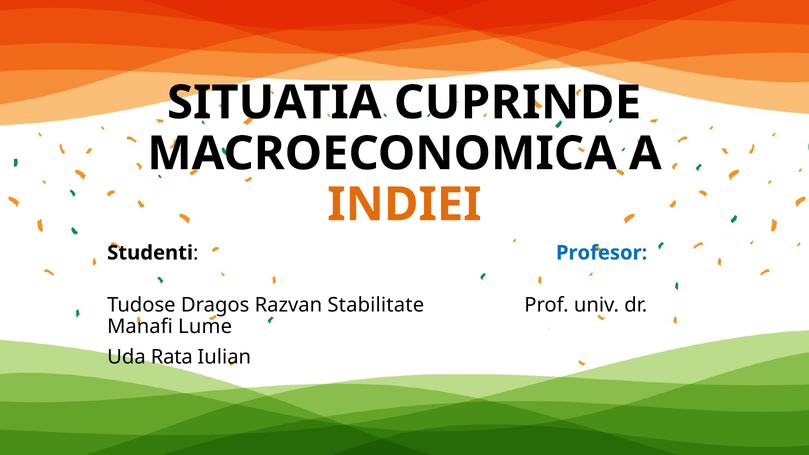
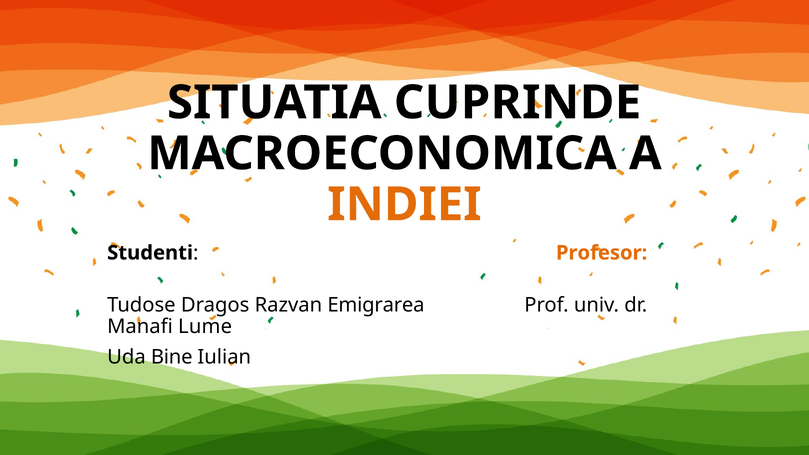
Profesor colour: blue -> orange
Stabilitate: Stabilitate -> Emigrarea
Rata: Rata -> Bine
